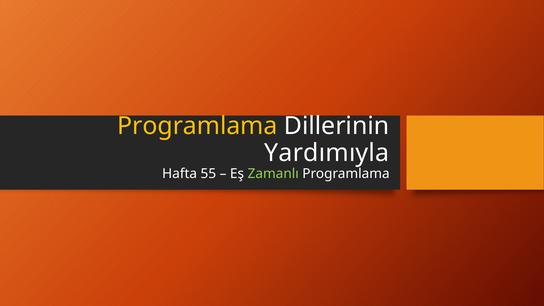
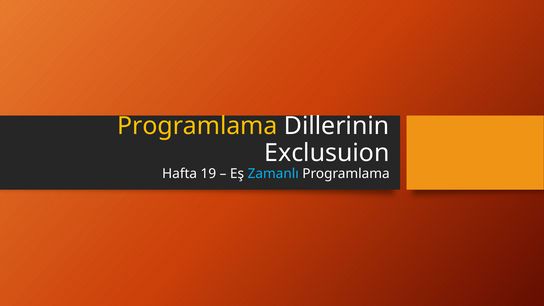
Yardımıyla: Yardımıyla -> Exclusuion
55: 55 -> 19
Zamanlı colour: light green -> light blue
